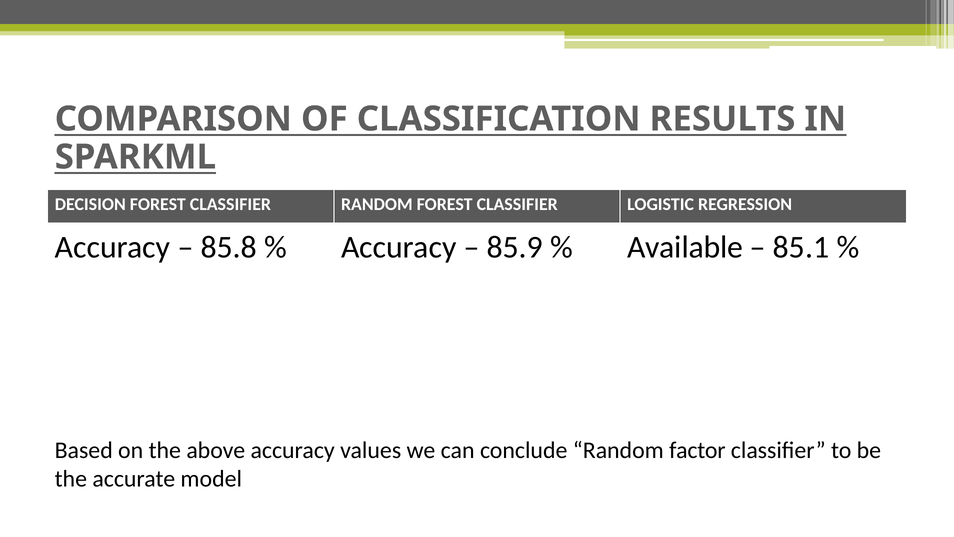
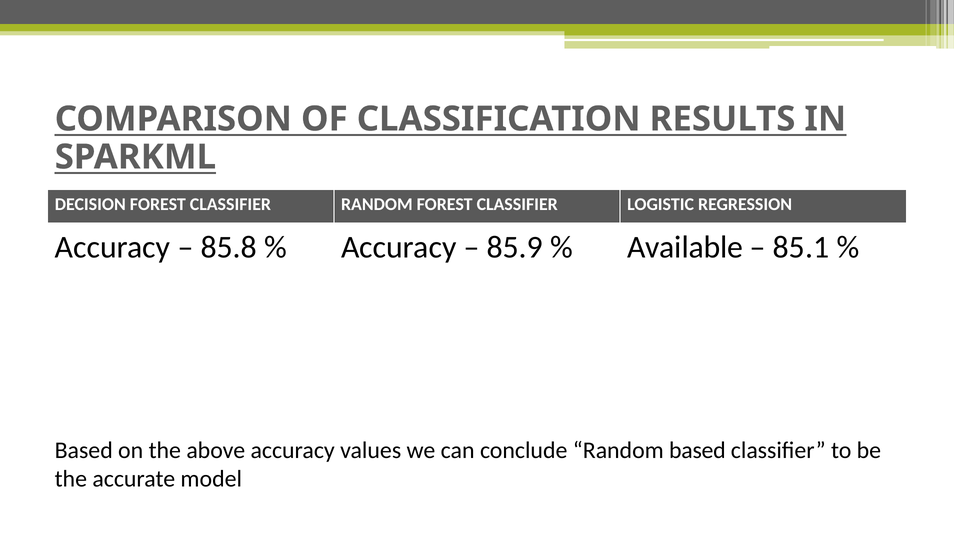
Random factor: factor -> based
